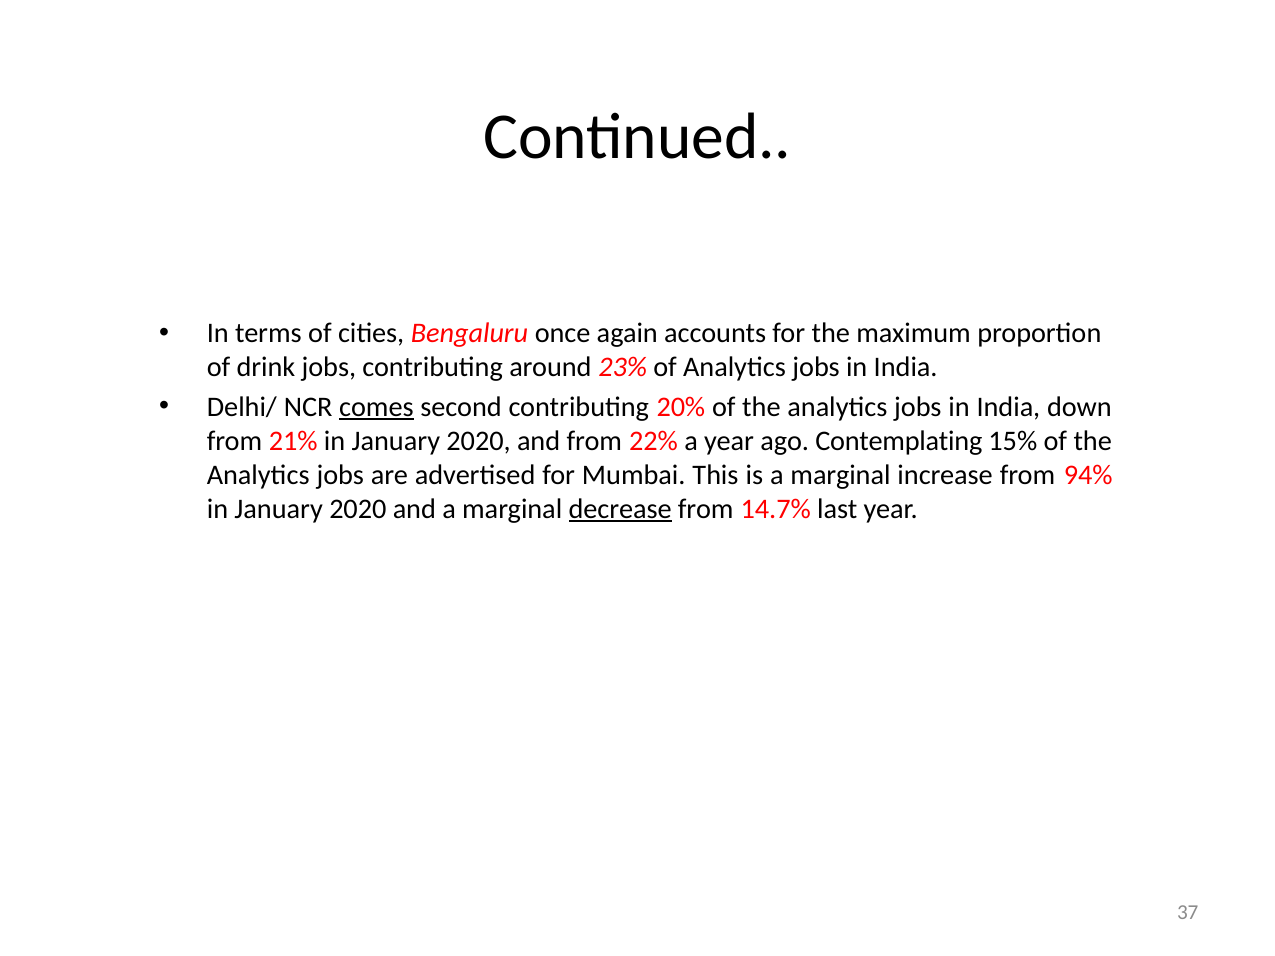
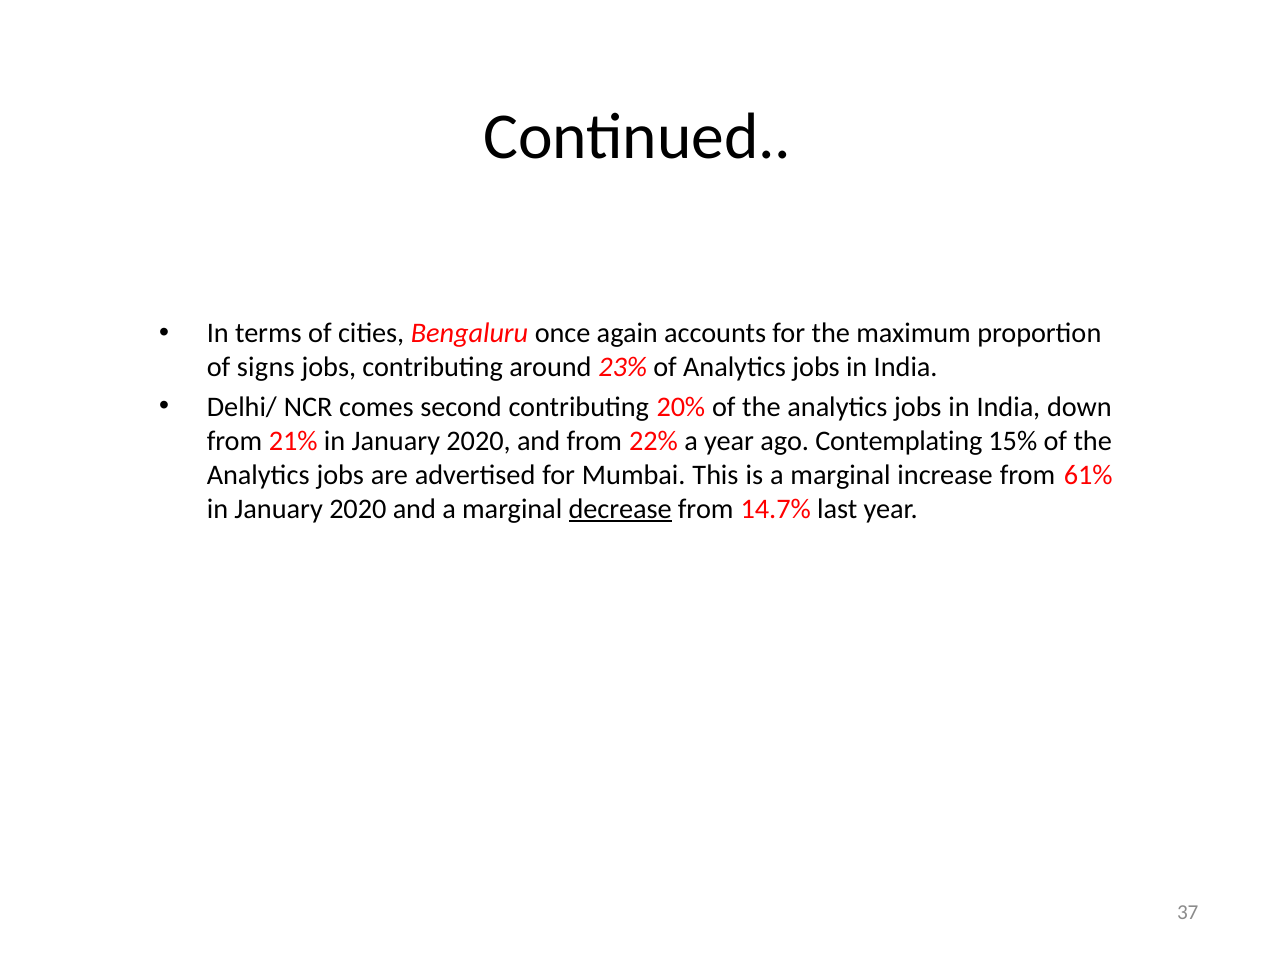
drink: drink -> signs
comes underline: present -> none
94%: 94% -> 61%
